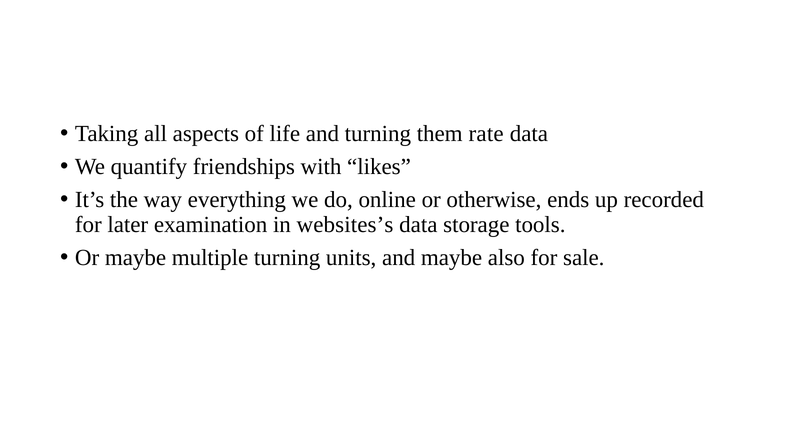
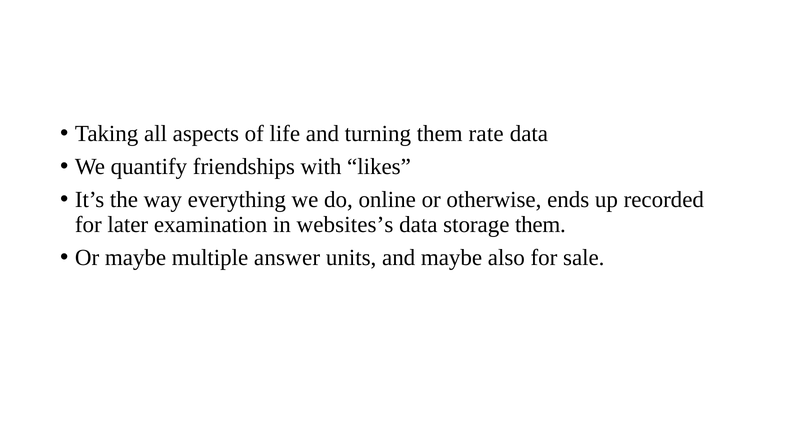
storage tools: tools -> them
multiple turning: turning -> answer
